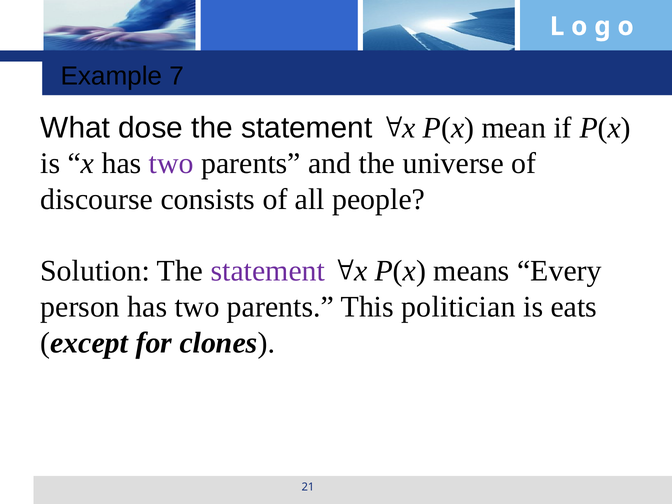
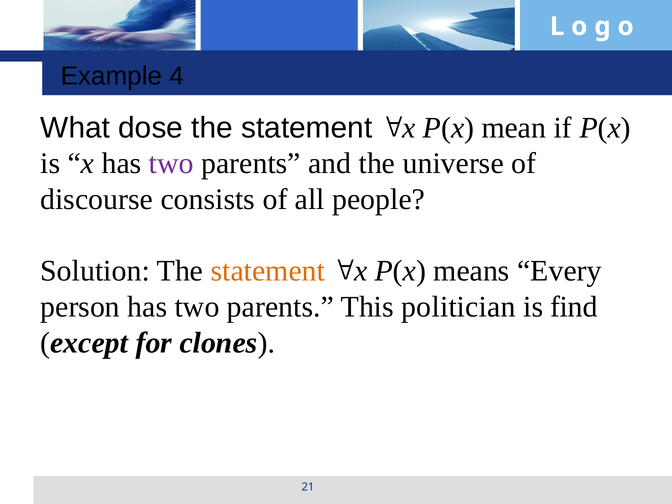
7: 7 -> 4
statement at (268, 271) colour: purple -> orange
eats: eats -> find
